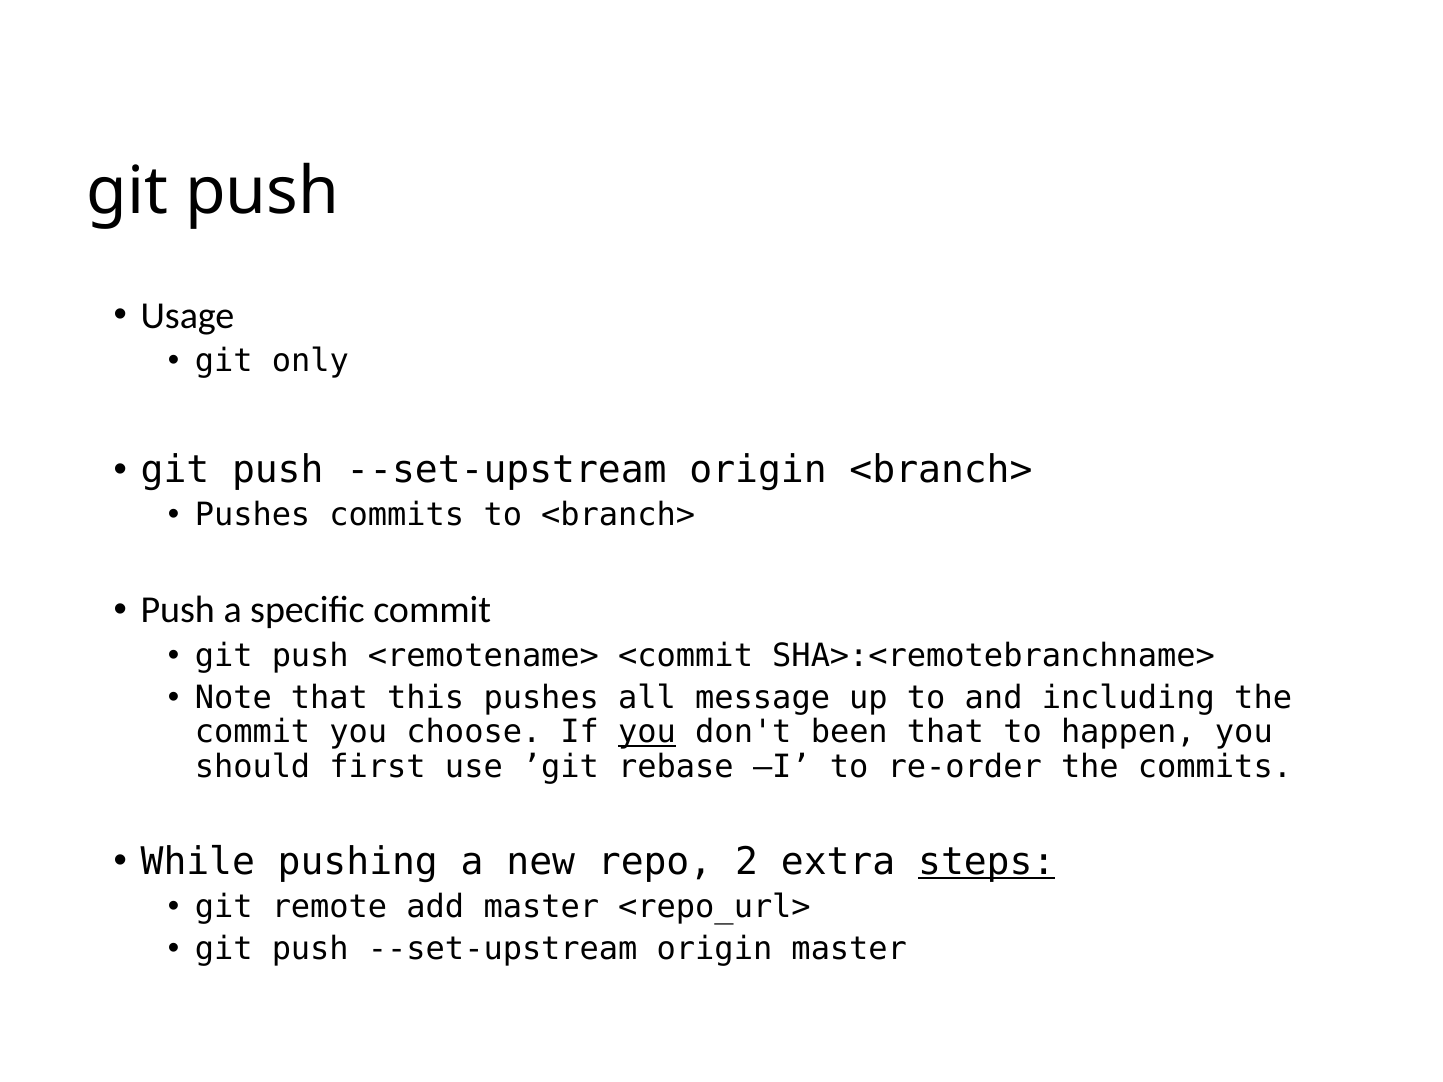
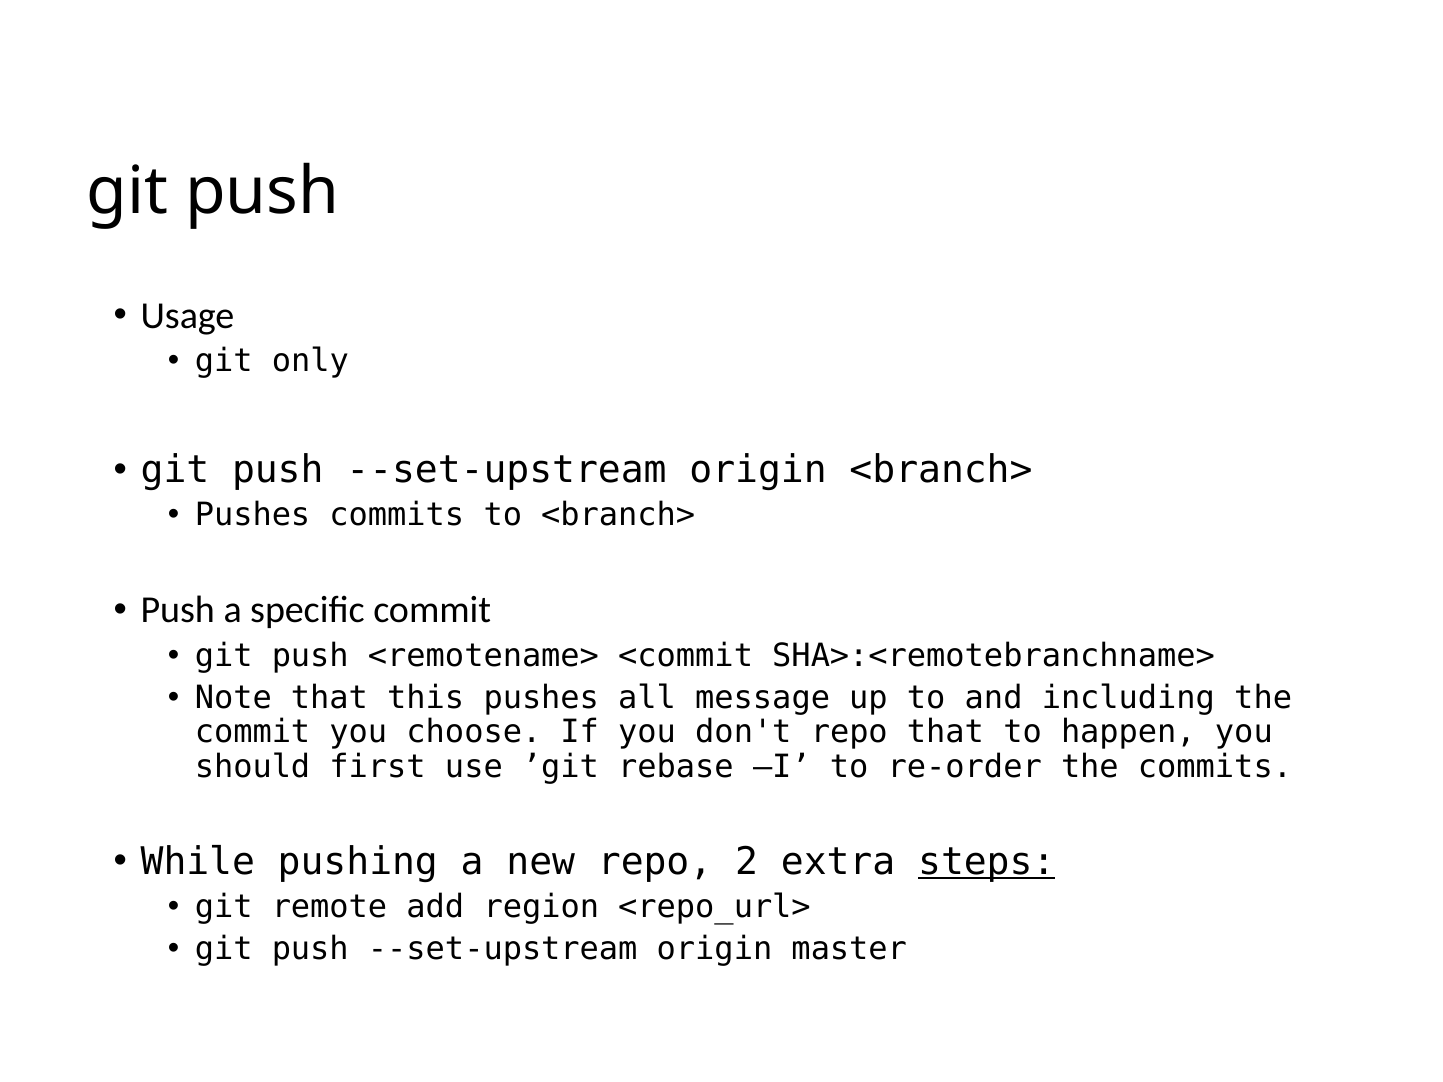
you at (647, 733) underline: present -> none
don't been: been -> repo
add master: master -> region
